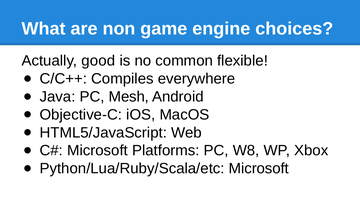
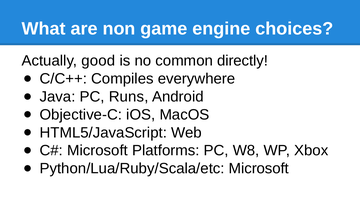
flexible: flexible -> directly
Mesh: Mesh -> Runs
